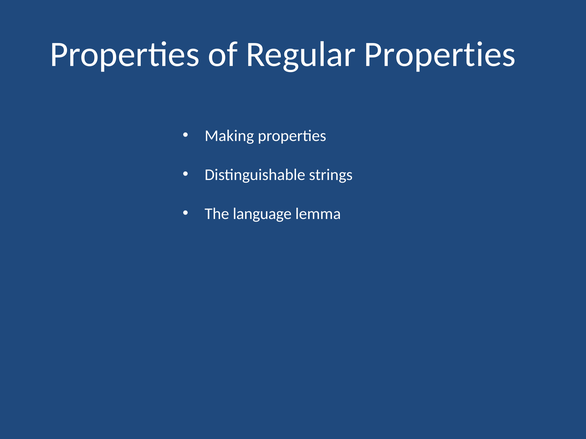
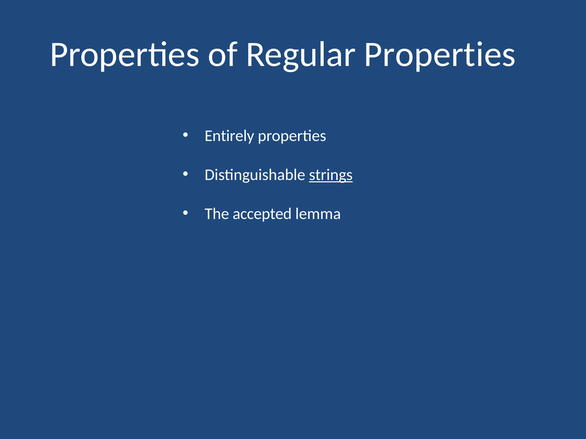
Making: Making -> Entirely
strings underline: none -> present
language: language -> accepted
